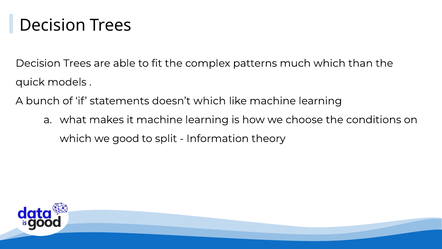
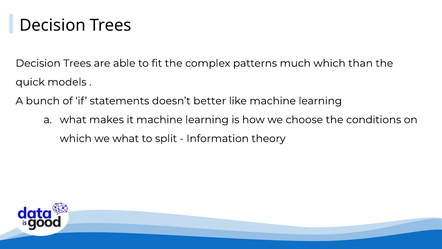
doesn’t which: which -> better
we good: good -> what
